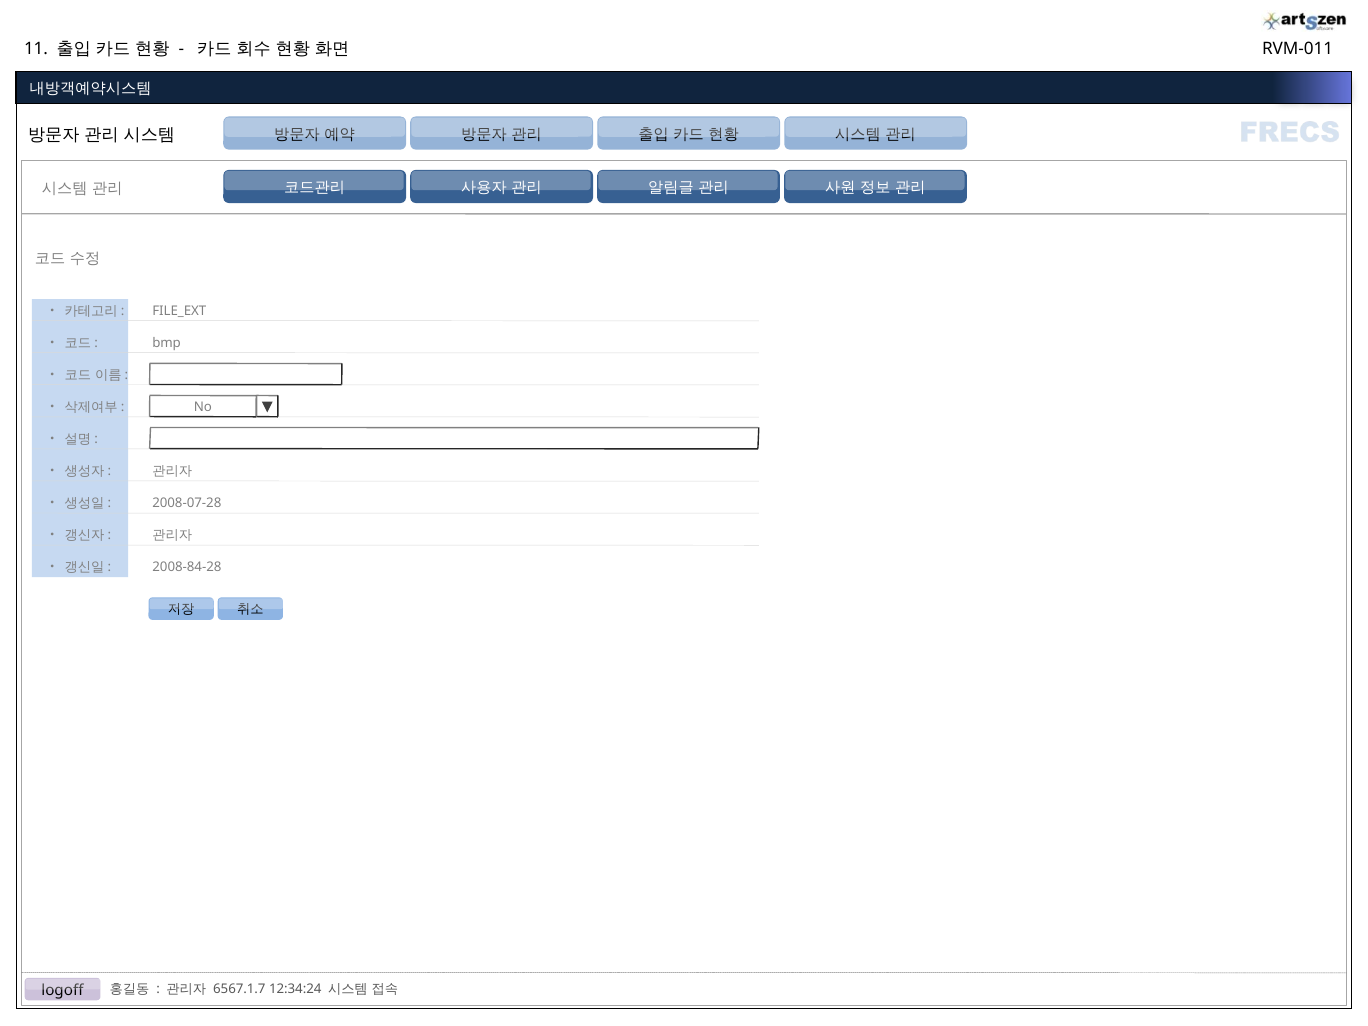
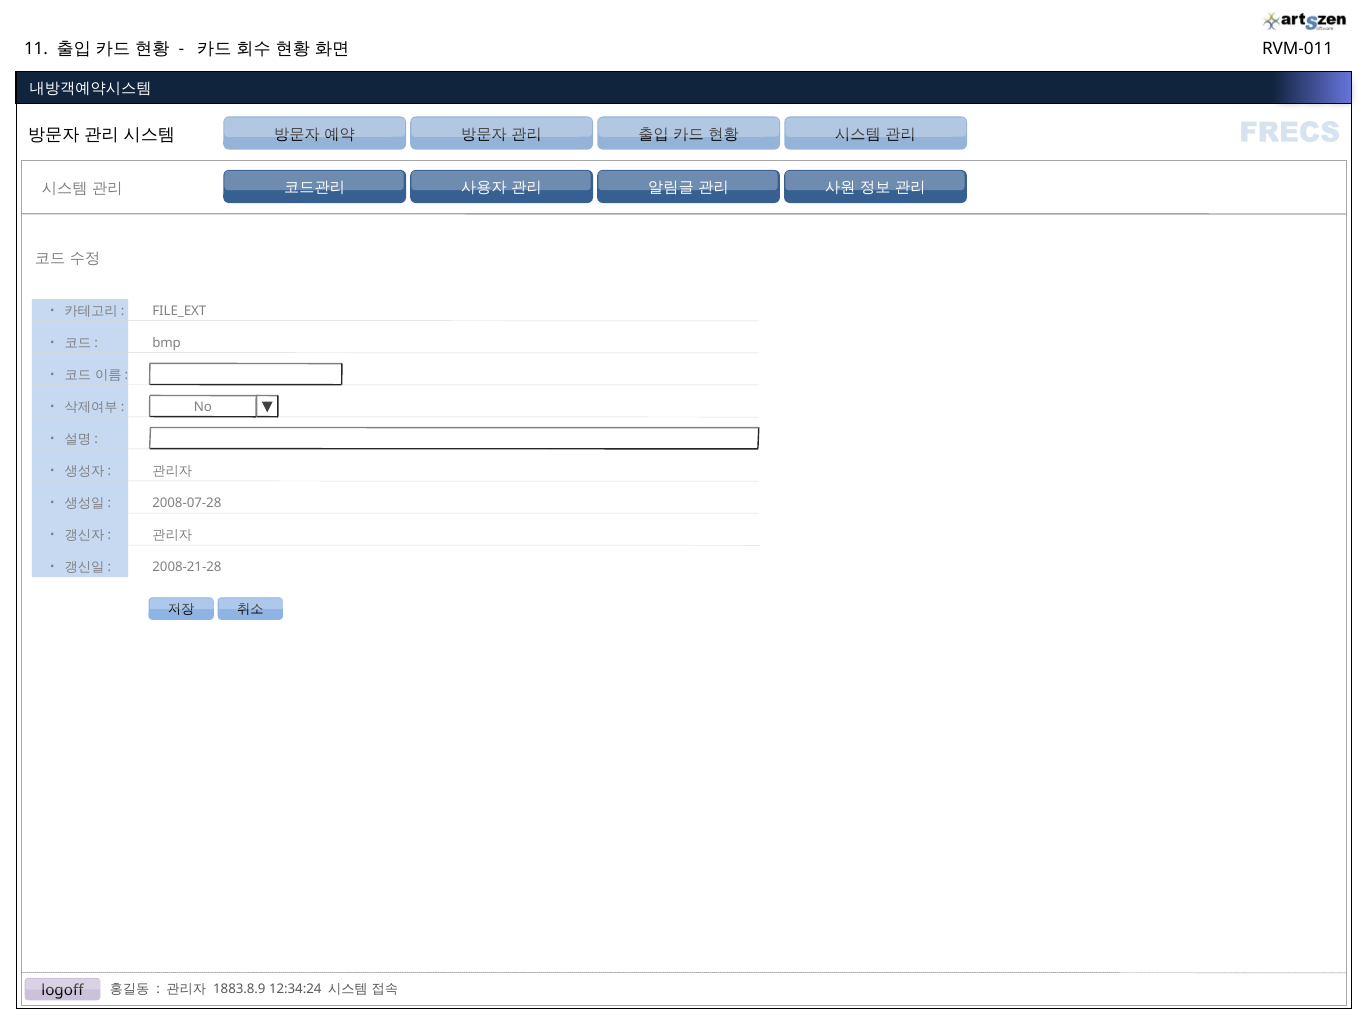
2008-84-28: 2008-84-28 -> 2008-21-28
6567.1.7: 6567.1.7 -> 1883.8.9
